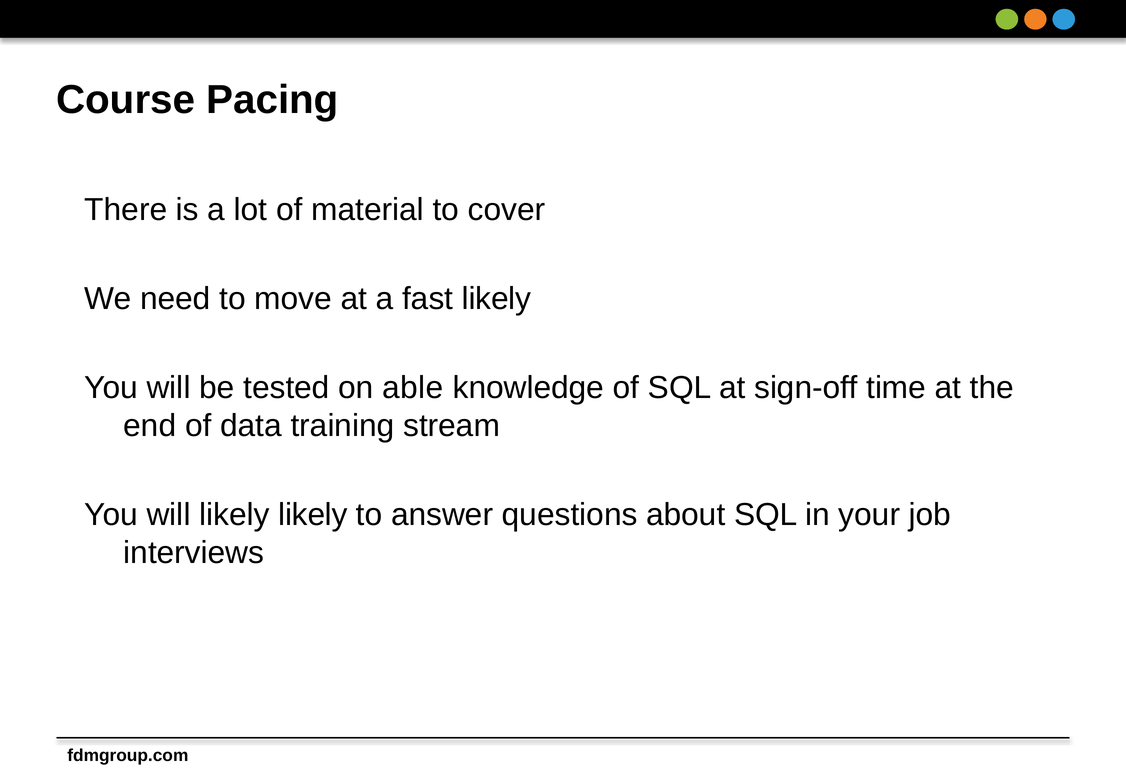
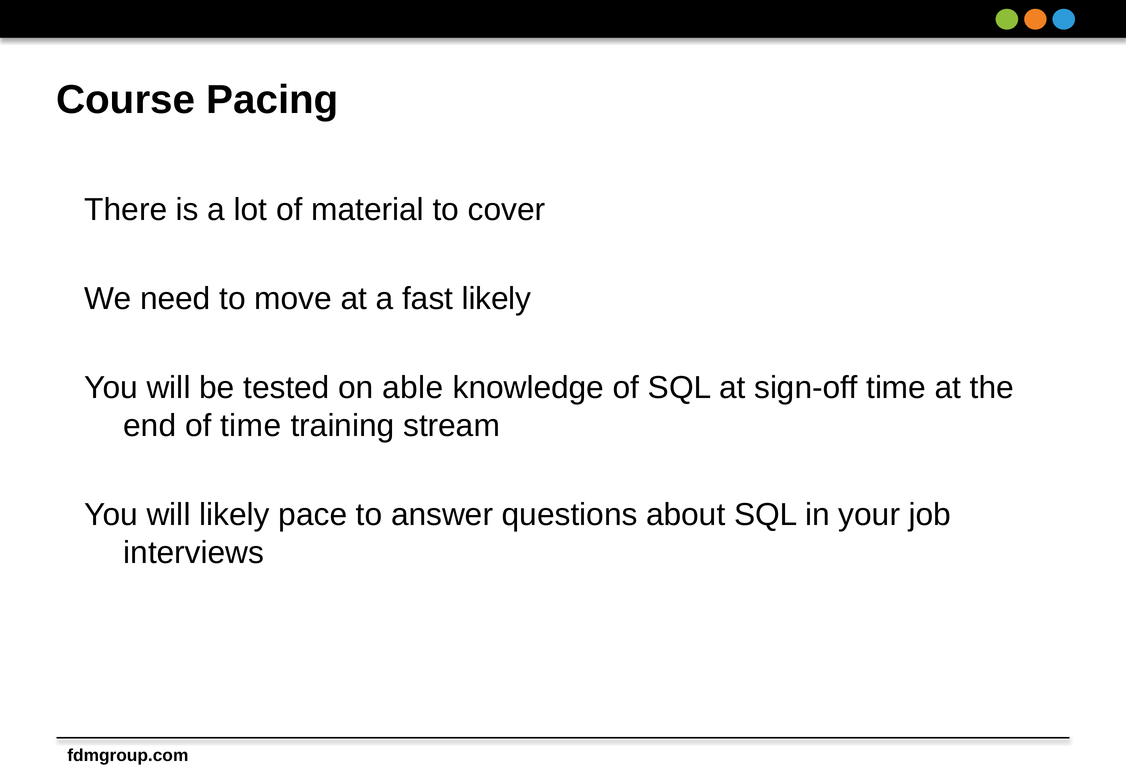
of data: data -> time
likely likely: likely -> pace
